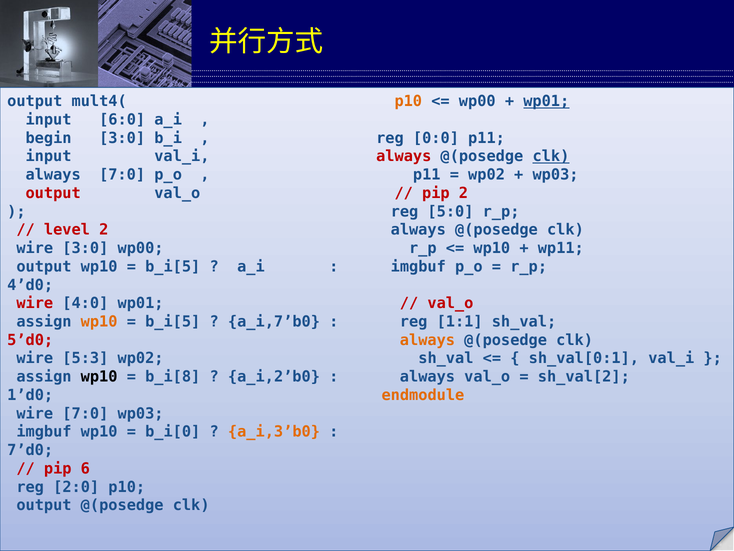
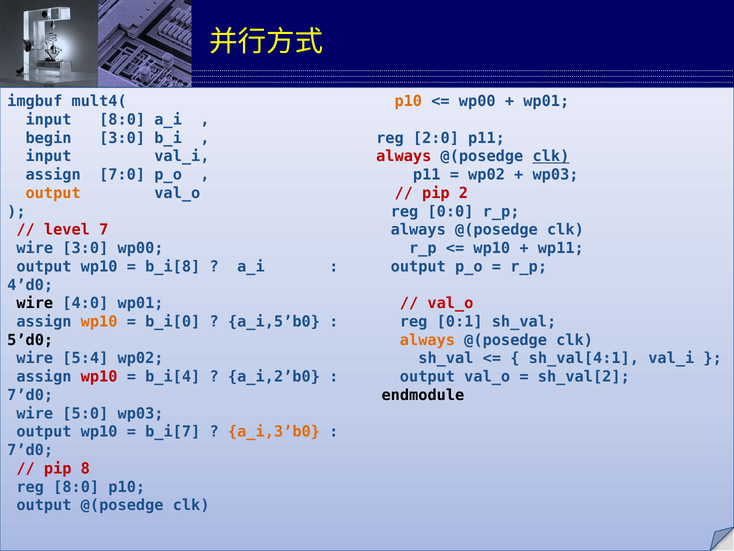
output at (35, 101): output -> imgbuf
wp01 at (546, 101) underline: present -> none
input 6:0: 6:0 -> 8:0
0:0: 0:0 -> 2:0
always at (53, 175): always -> assign
output at (53, 193) colour: red -> orange
5:0: 5:0 -> 0:0
level 2: 2 -> 7
b_i[5 at (173, 266): b_i[5 -> b_i[8
imgbuf at (418, 266): imgbuf -> output
wire at (35, 303) colour: red -> black
b_i[5 at (173, 321): b_i[5 -> b_i[0
a_i,7’b0: a_i,7’b0 -> a_i,5’b0
1:1: 1:1 -> 0:1
5’d0 colour: red -> black
5:3: 5:3 -> 5:4
sh_val[0:1: sh_val[0:1 -> sh_val[4:1
wp10 at (99, 376) colour: black -> red
b_i[8: b_i[8 -> b_i[4
always at (427, 376): always -> output
1’d0 at (30, 395): 1’d0 -> 7’d0
endmodule colour: orange -> black
wire 7:0: 7:0 -> 5:0
imgbuf at (44, 432): imgbuf -> output
b_i[0: b_i[0 -> b_i[7
6: 6 -> 8
reg 2:0: 2:0 -> 8:0
